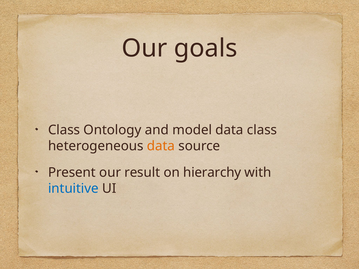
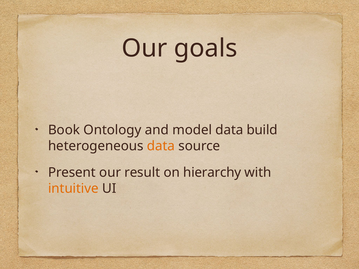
Class at (64, 130): Class -> Book
data class: class -> build
intuitive colour: blue -> orange
